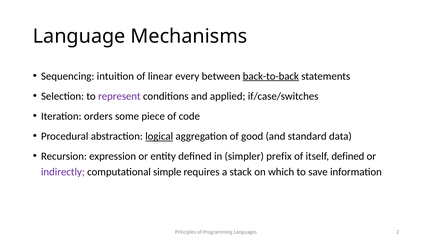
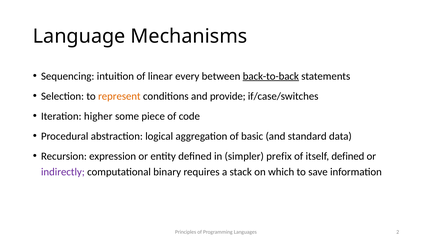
represent colour: purple -> orange
applied: applied -> provide
orders: orders -> higher
logical underline: present -> none
good: good -> basic
simple: simple -> binary
